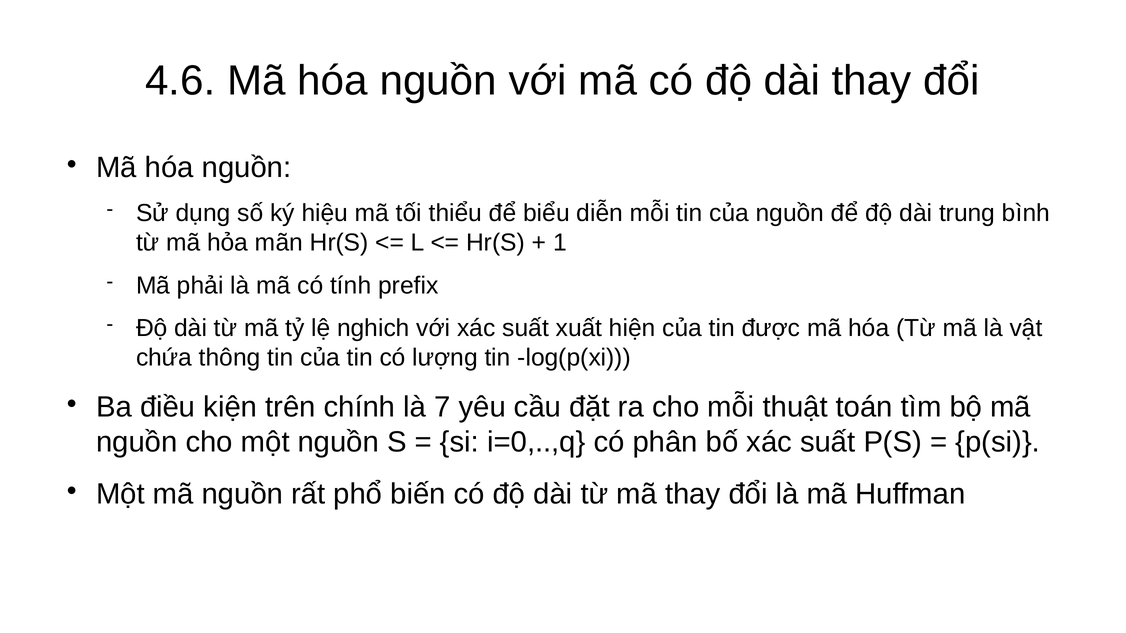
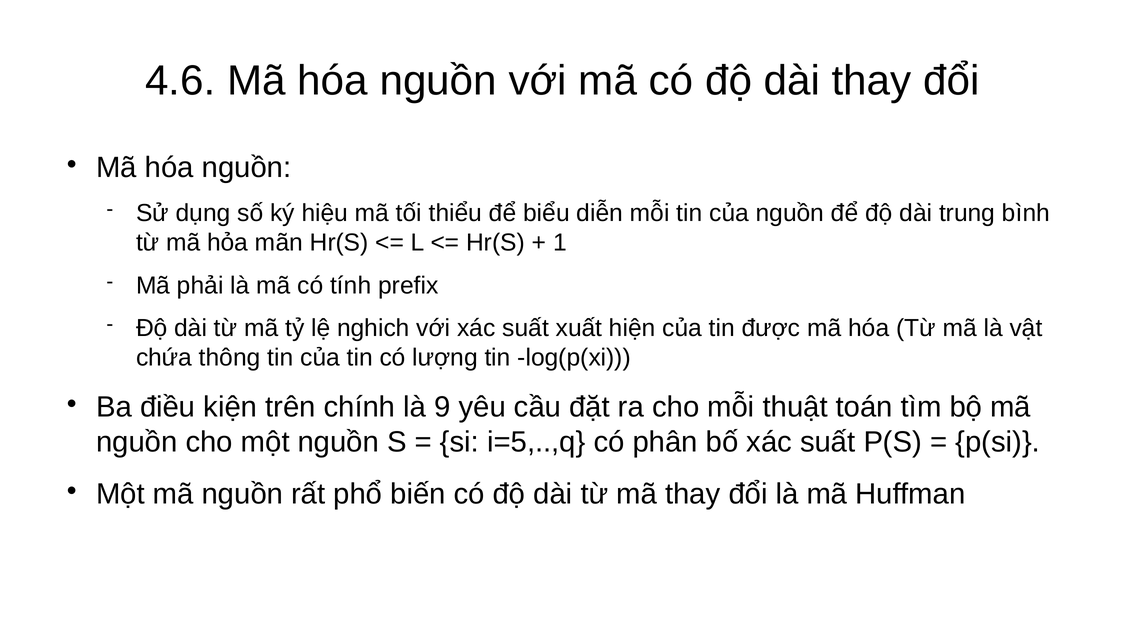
7: 7 -> 9
i=0,..,q: i=0,..,q -> i=5,..,q
